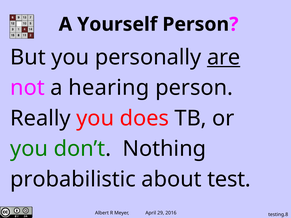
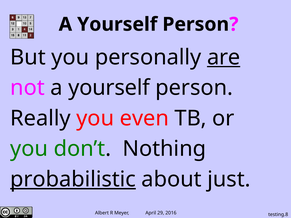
not a hearing: hearing -> yourself
does: does -> even
probabilistic underline: none -> present
test: test -> just
